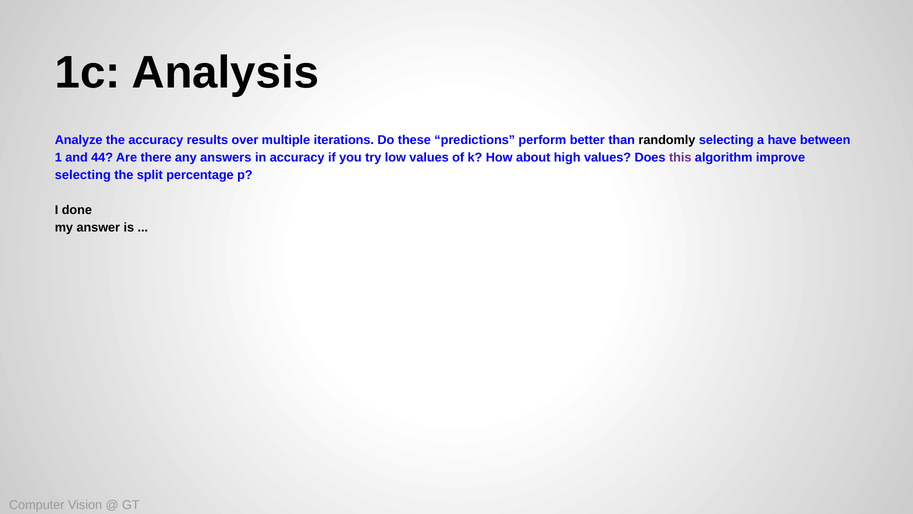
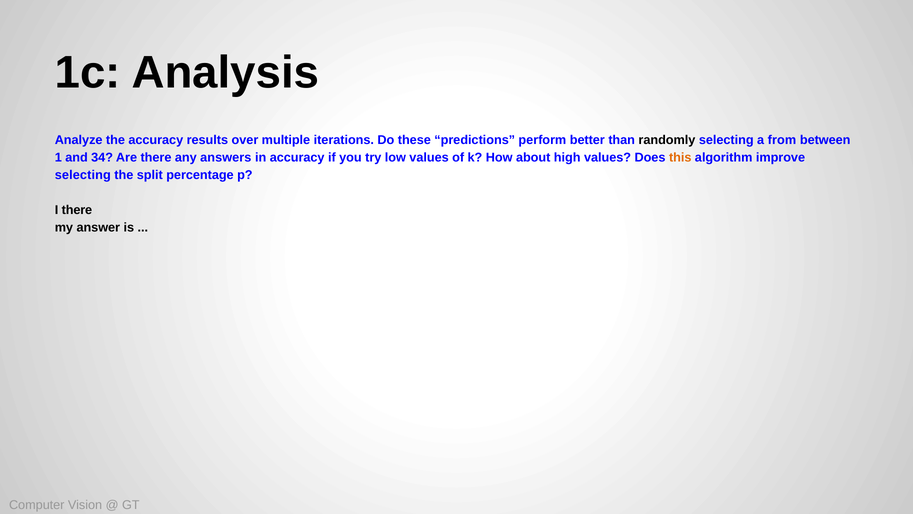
have: have -> from
44: 44 -> 34
this colour: purple -> orange
I done: done -> there
